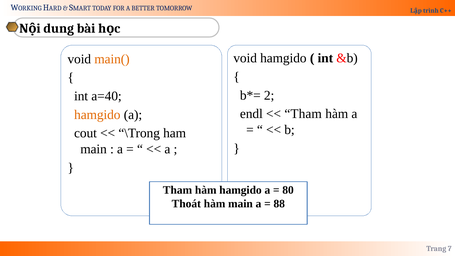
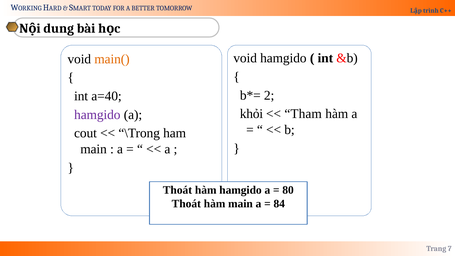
endl: endl -> khỏi
hamgido at (97, 115) colour: orange -> purple
Tham at (177, 190): Tham -> Thoát
88: 88 -> 84
